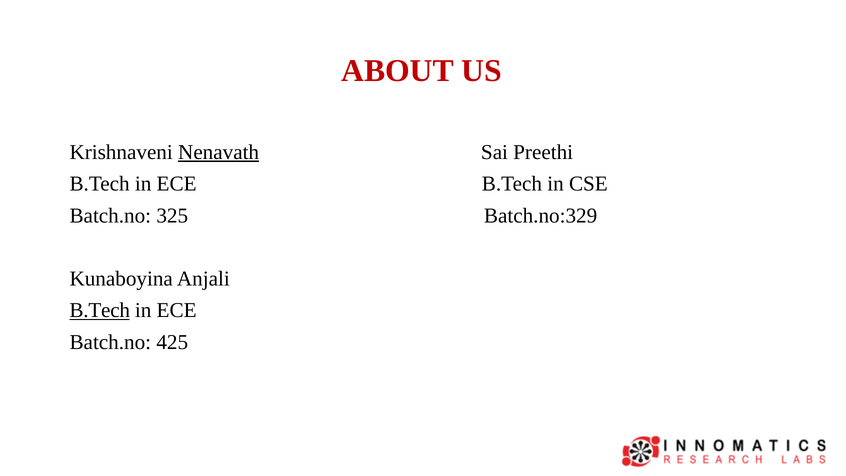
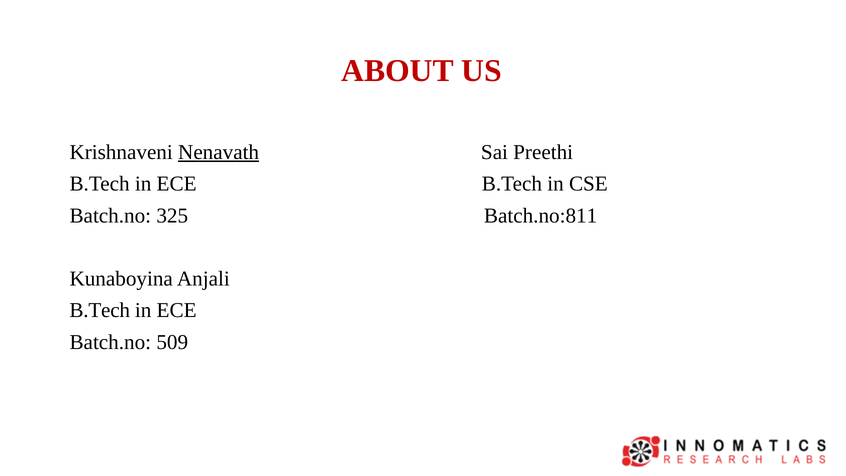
Batch.no:329: Batch.no:329 -> Batch.no:811
B.Tech at (100, 310) underline: present -> none
425: 425 -> 509
